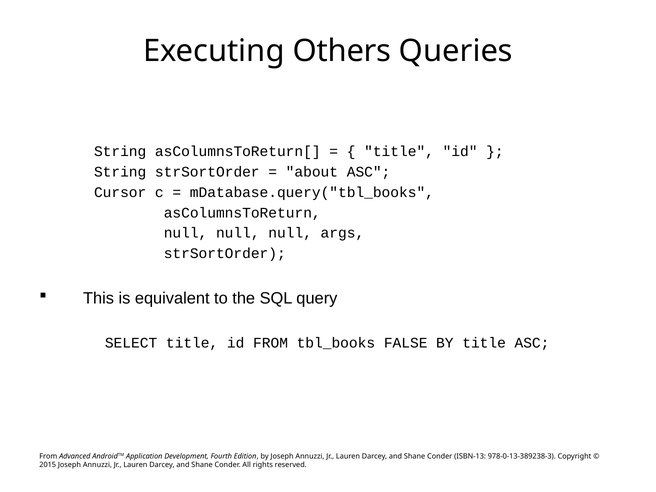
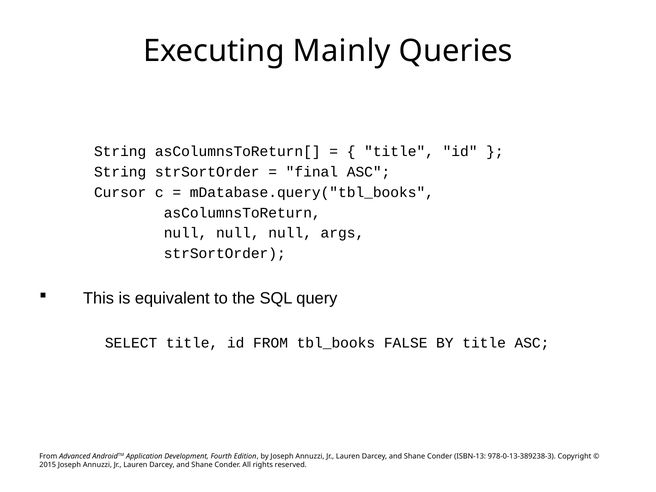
Others: Others -> Mainly
about: about -> final
